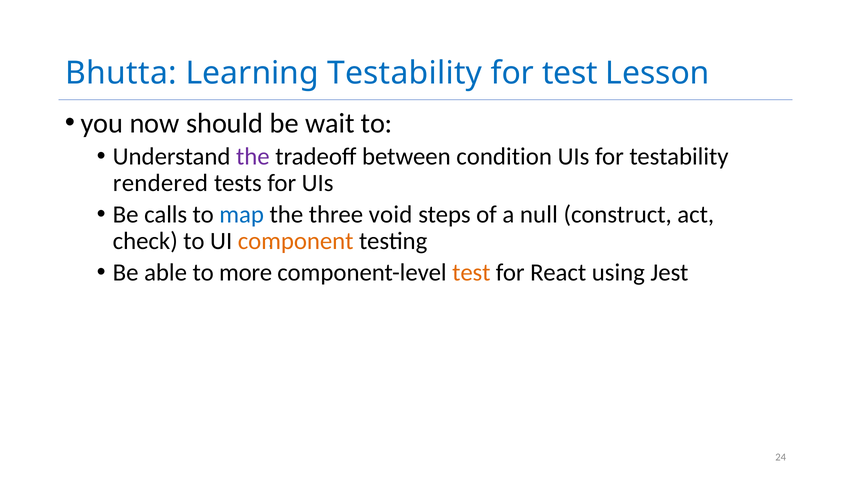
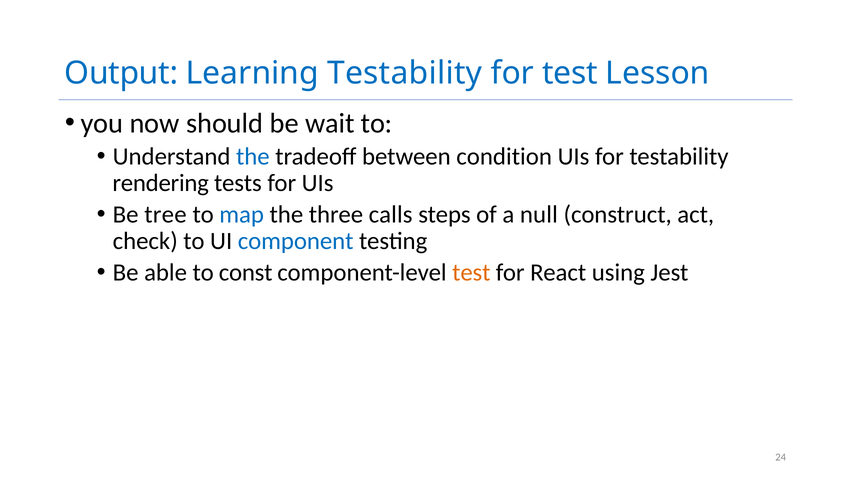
Bhutta: Bhutta -> Output
the at (253, 156) colour: purple -> blue
rendered: rendered -> rendering
calls: calls -> tree
void: void -> calls
component colour: orange -> blue
more: more -> const
